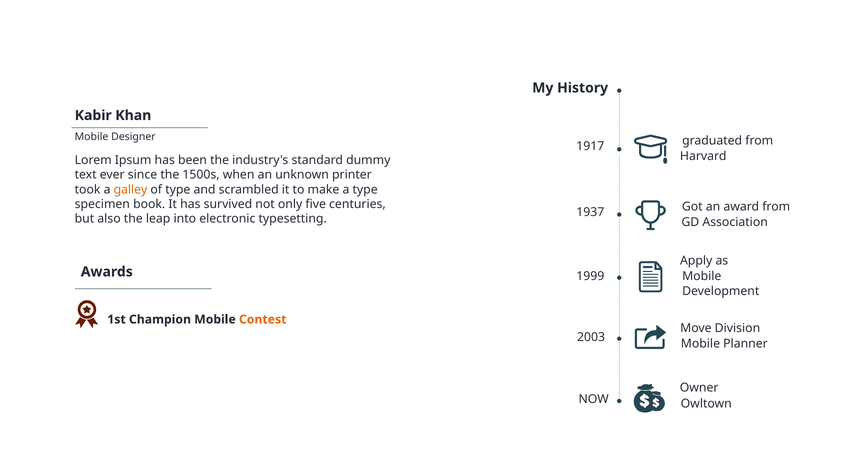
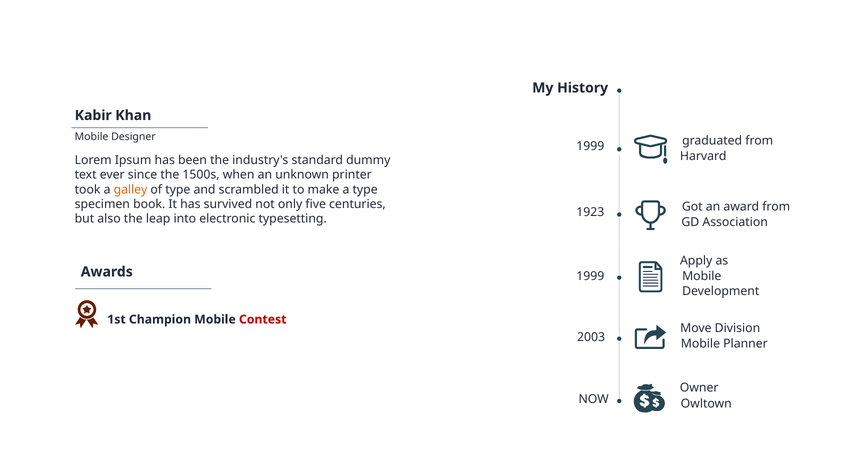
1917 at (590, 146): 1917 -> 1999
1937: 1937 -> 1923
Contest colour: orange -> red
